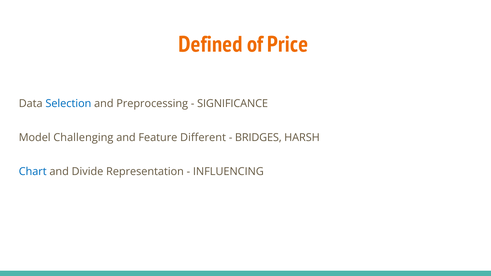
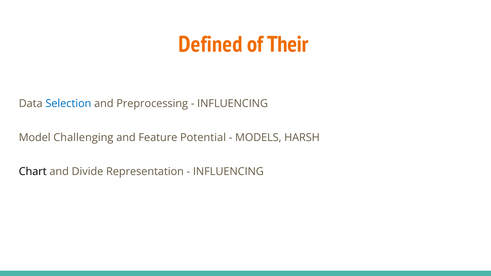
Price: Price -> Their
SIGNIFICANCE at (233, 104): SIGNIFICANCE -> INFLUENCING
Different: Different -> Potential
BRIDGES: BRIDGES -> MODELS
Chart colour: blue -> black
